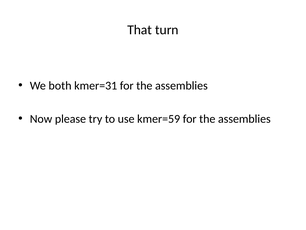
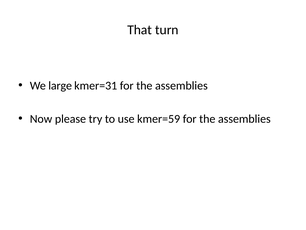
both: both -> large
